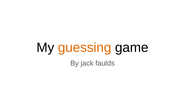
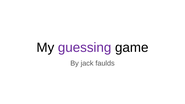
guessing colour: orange -> purple
